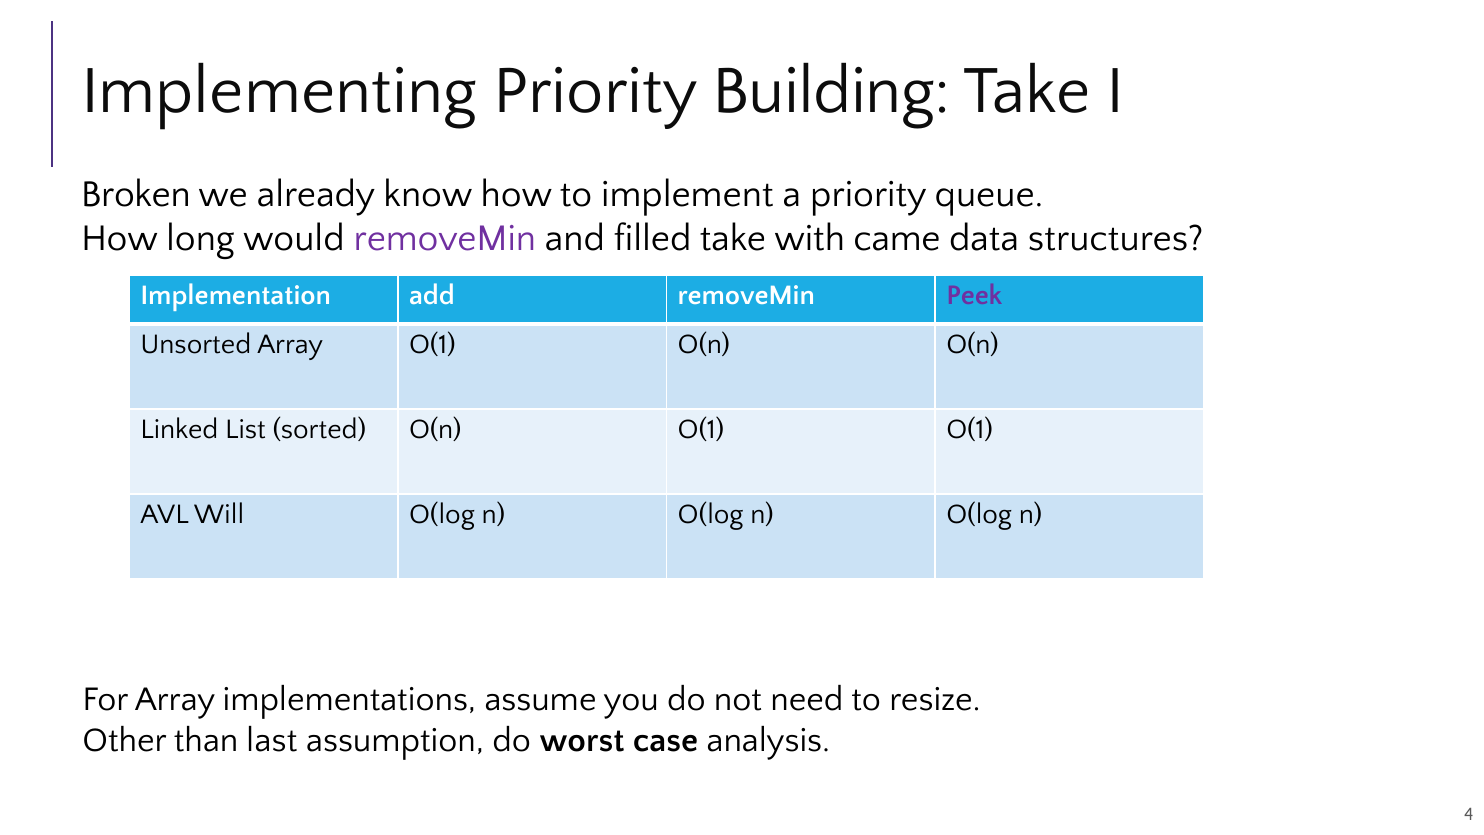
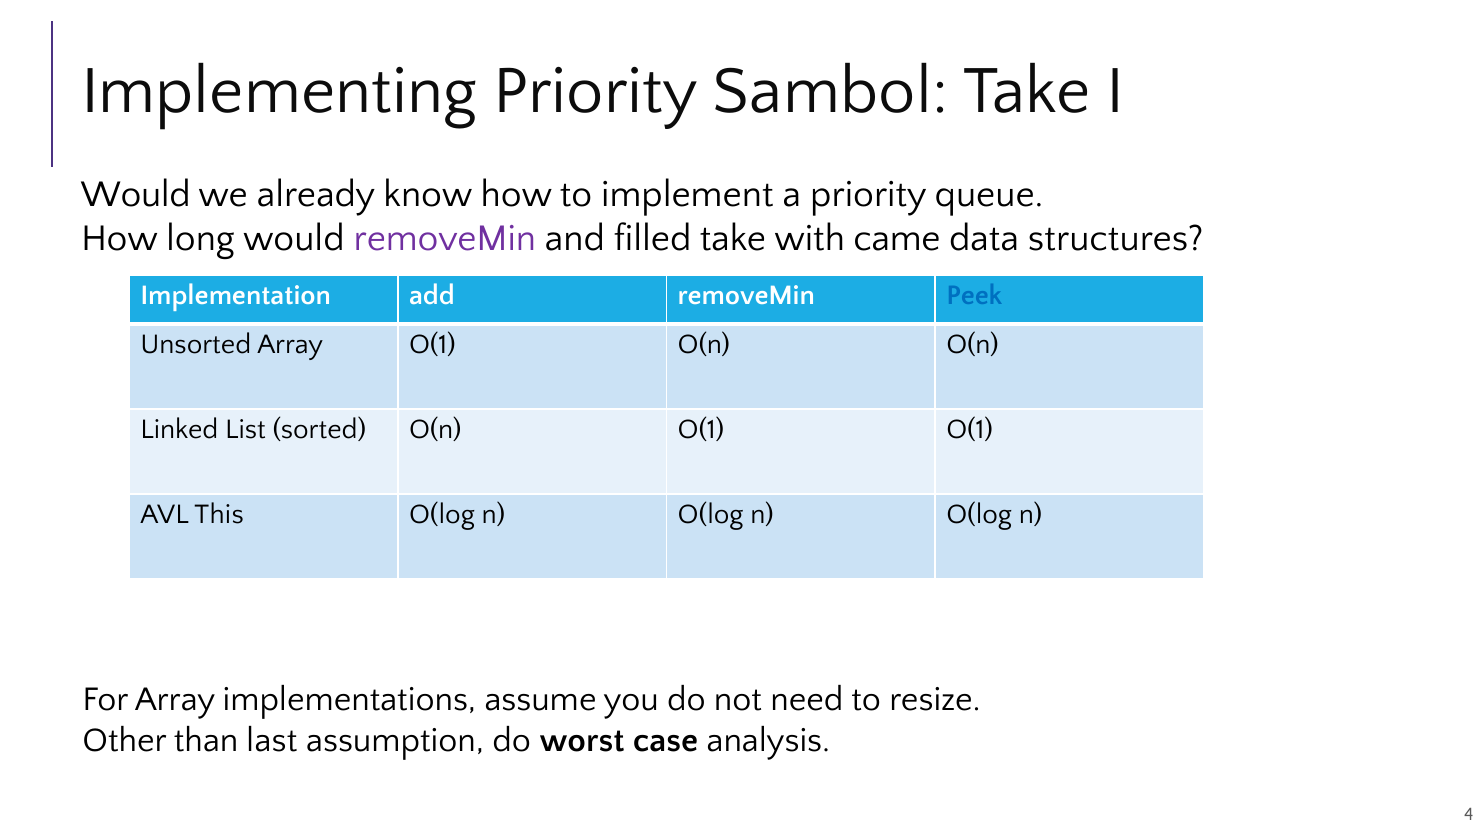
Building: Building -> Sambol
Broken at (136, 194): Broken -> Would
Peek colour: purple -> blue
Will: Will -> This
